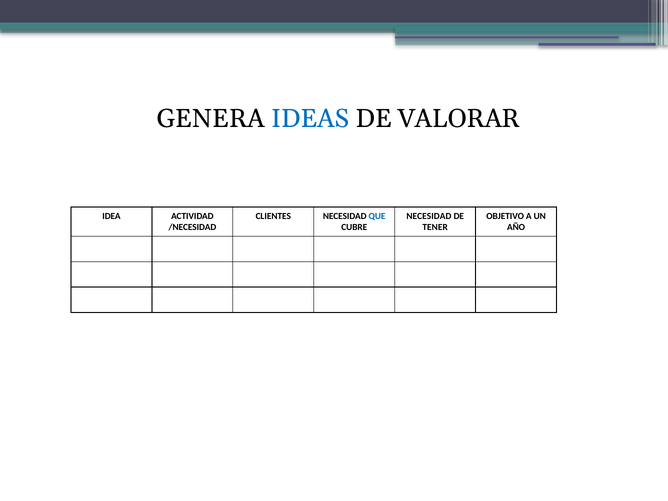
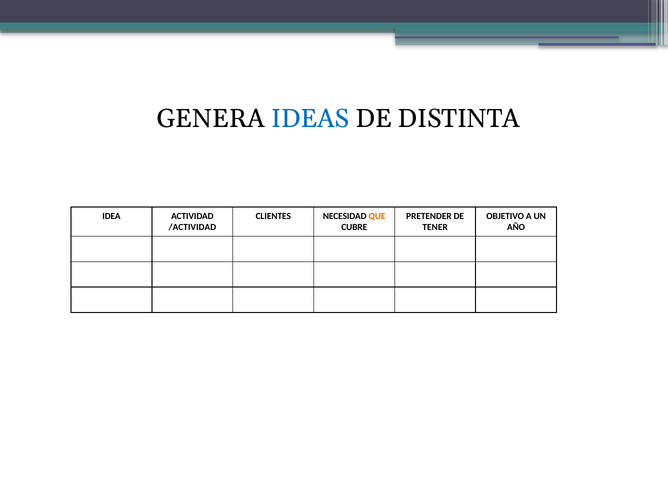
VALORAR: VALORAR -> DISTINTA
QUE colour: blue -> orange
NECESIDAD at (429, 216): NECESIDAD -> PRETENDER
/NECESIDAD: /NECESIDAD -> /ACTIVIDAD
